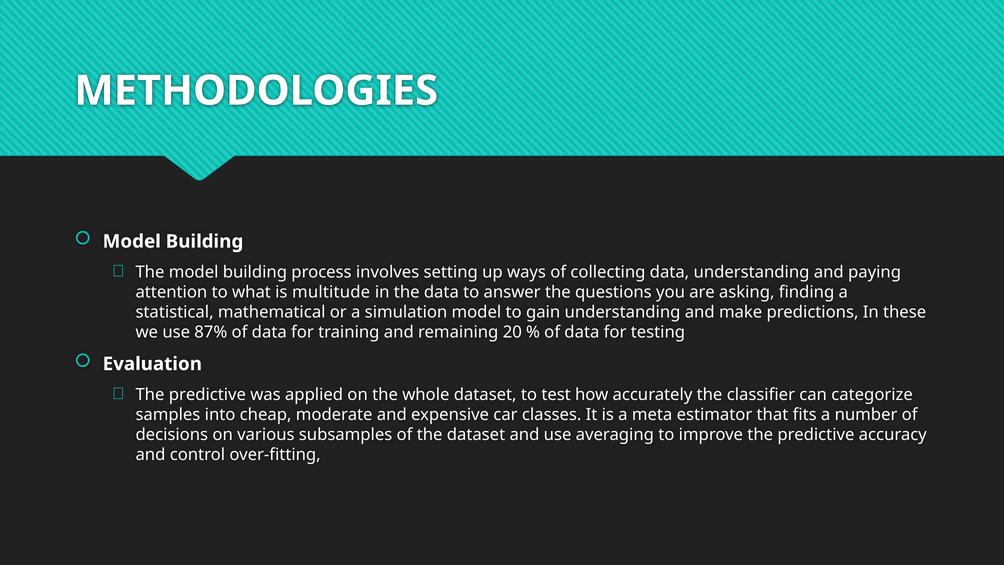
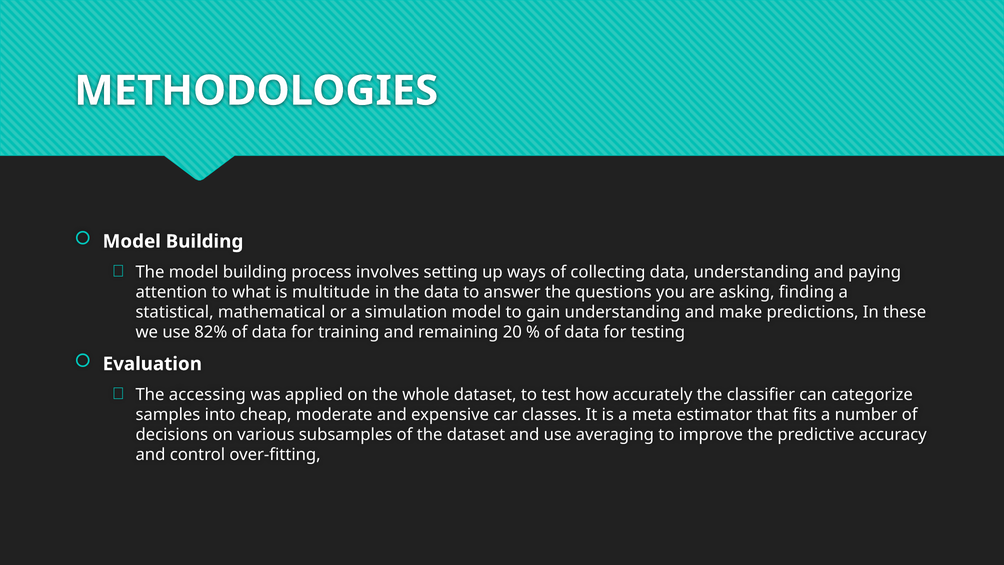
87%: 87% -> 82%
predictive at (207, 395): predictive -> accessing
